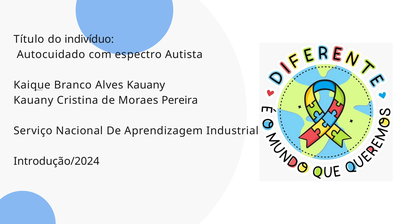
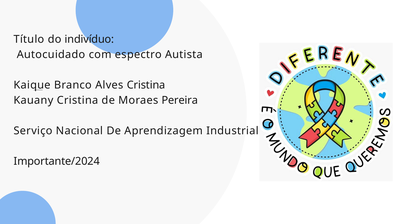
Alves Kauany: Kauany -> Cristina
Introdução/2024: Introdução/2024 -> Importante/2024
